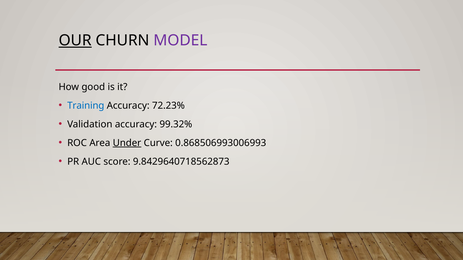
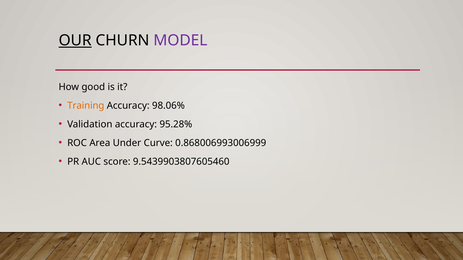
Training colour: blue -> orange
72.23%: 72.23% -> 98.06%
99.32%: 99.32% -> 95.28%
Under underline: present -> none
0.868506993006993: 0.868506993006993 -> 0.868006993006999
9.8429640718562873: 9.8429640718562873 -> 9.5439903807605460
